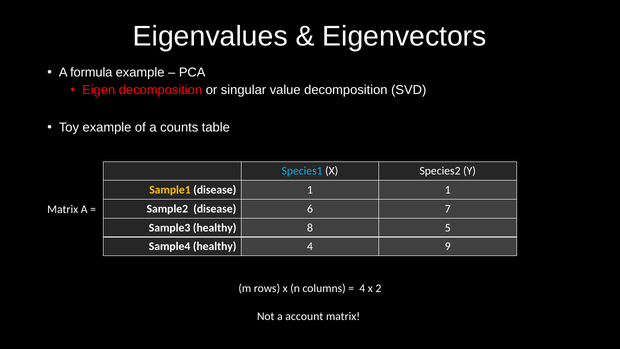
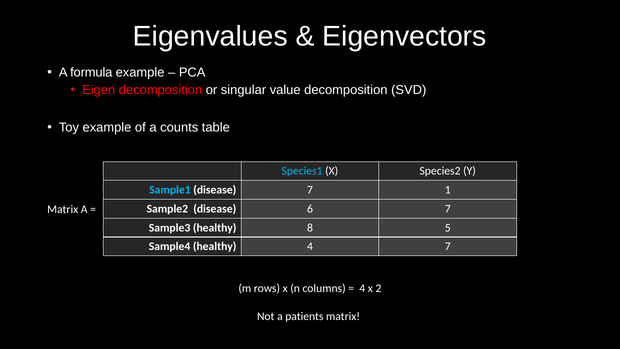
Sample1 colour: yellow -> light blue
disease 1: 1 -> 7
4 9: 9 -> 7
account: account -> patients
